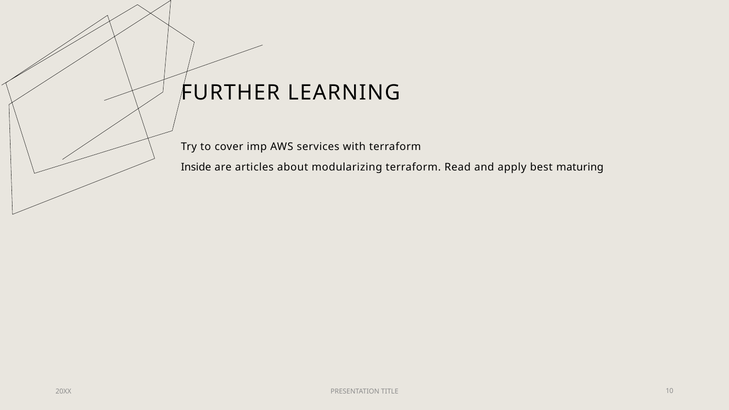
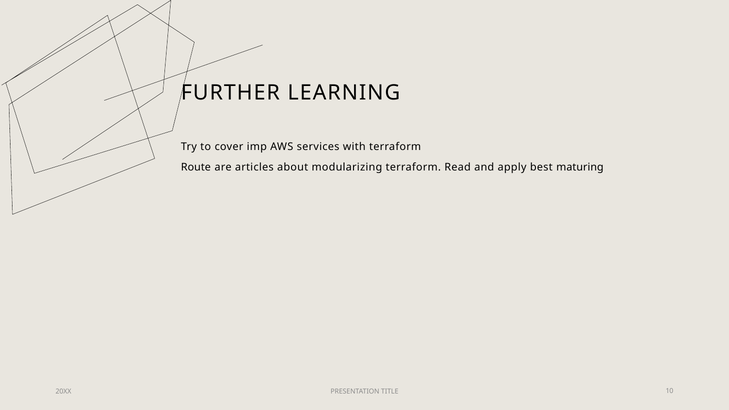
Inside: Inside -> Route
